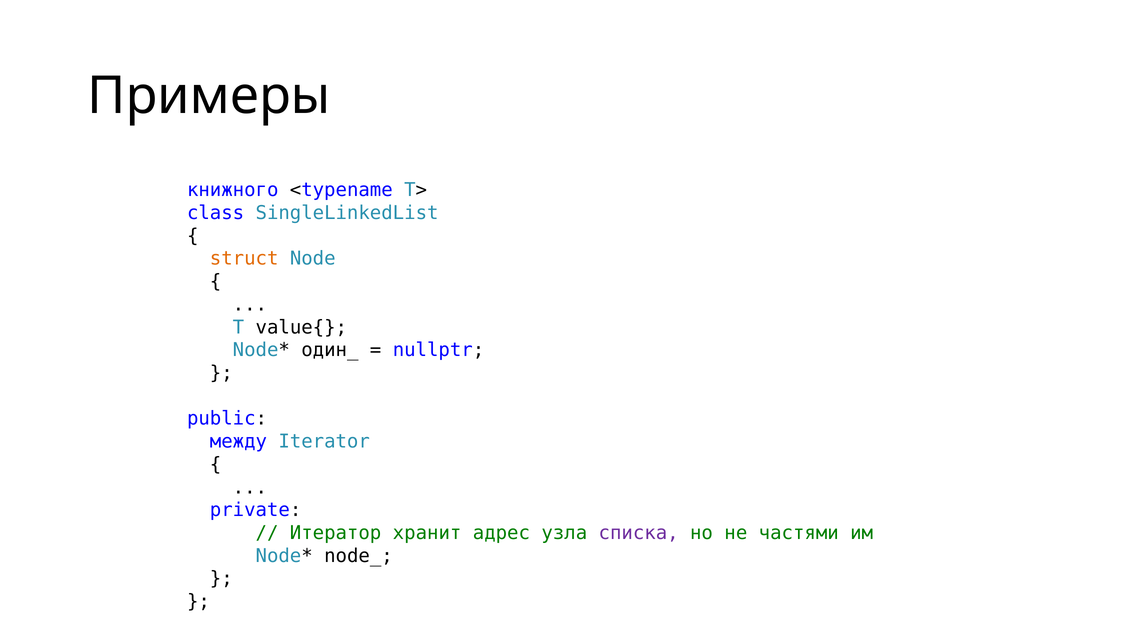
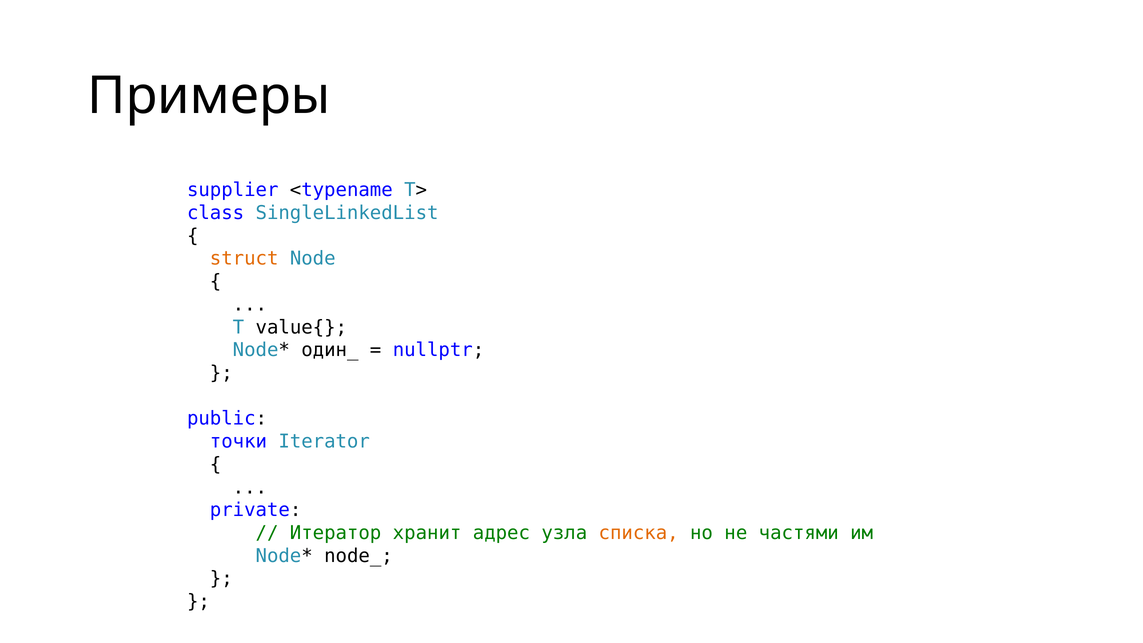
книжного: книжного -> supplier
между: между -> точки
списка colour: purple -> orange
